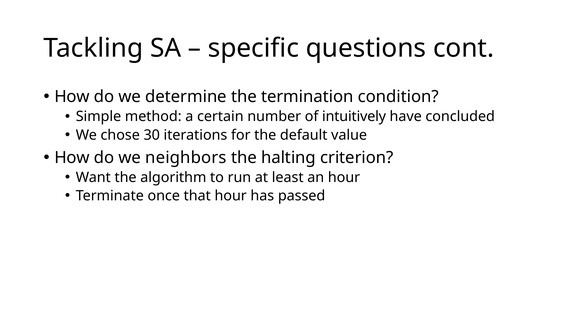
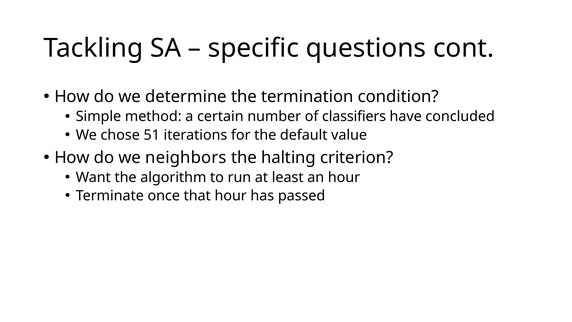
intuitively: intuitively -> classifiers
30: 30 -> 51
